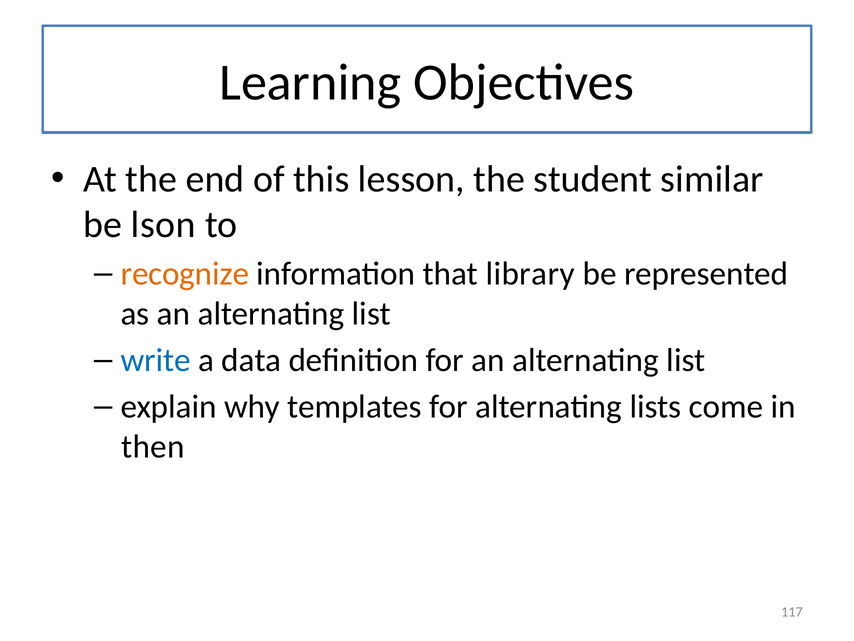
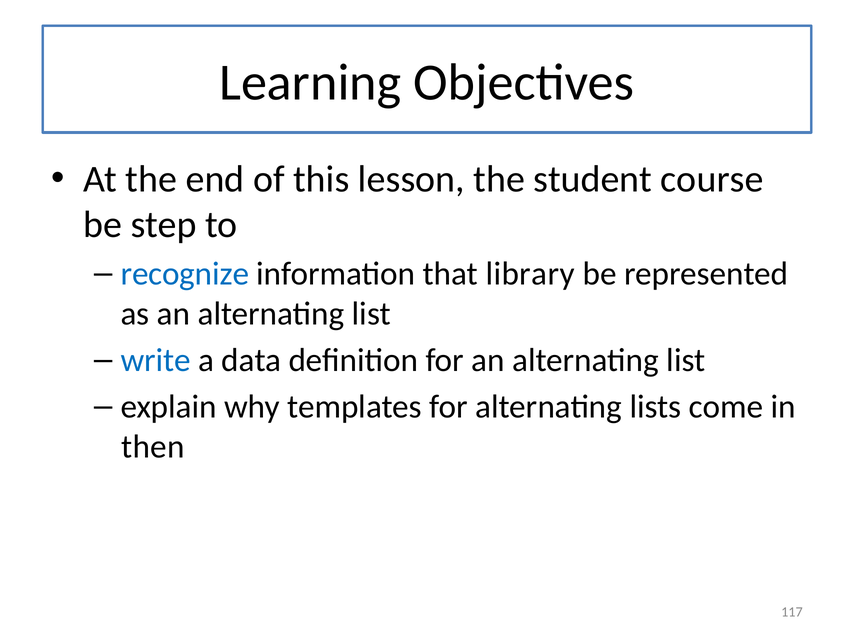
similar: similar -> course
lson: lson -> step
recognize colour: orange -> blue
